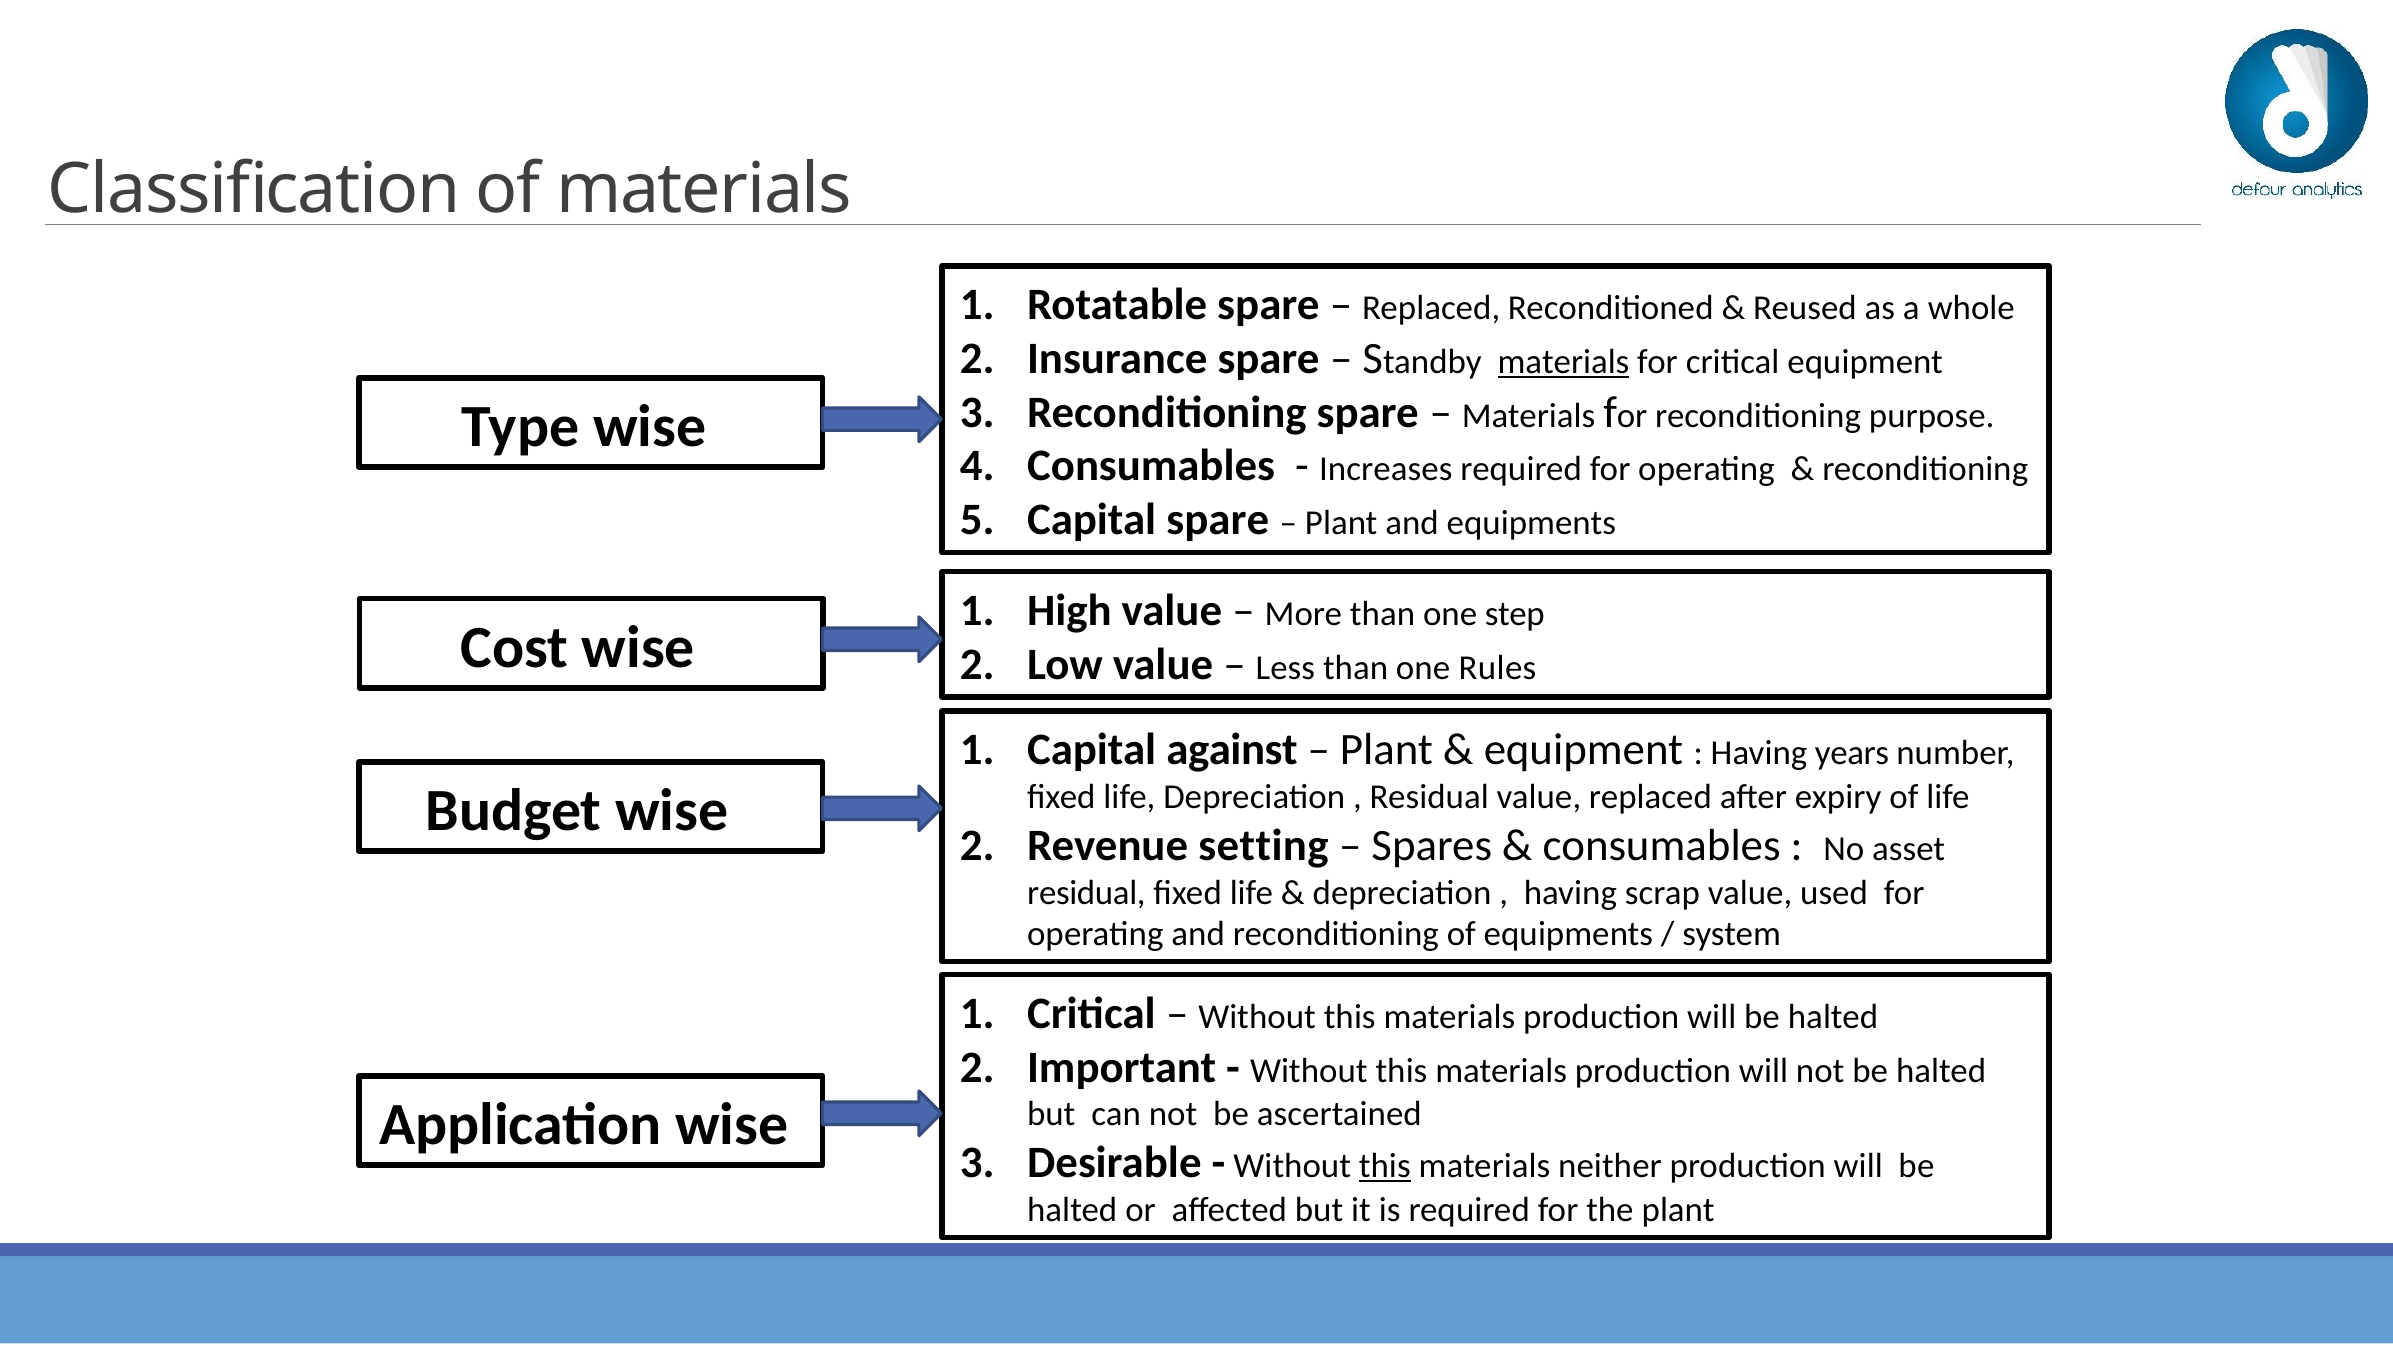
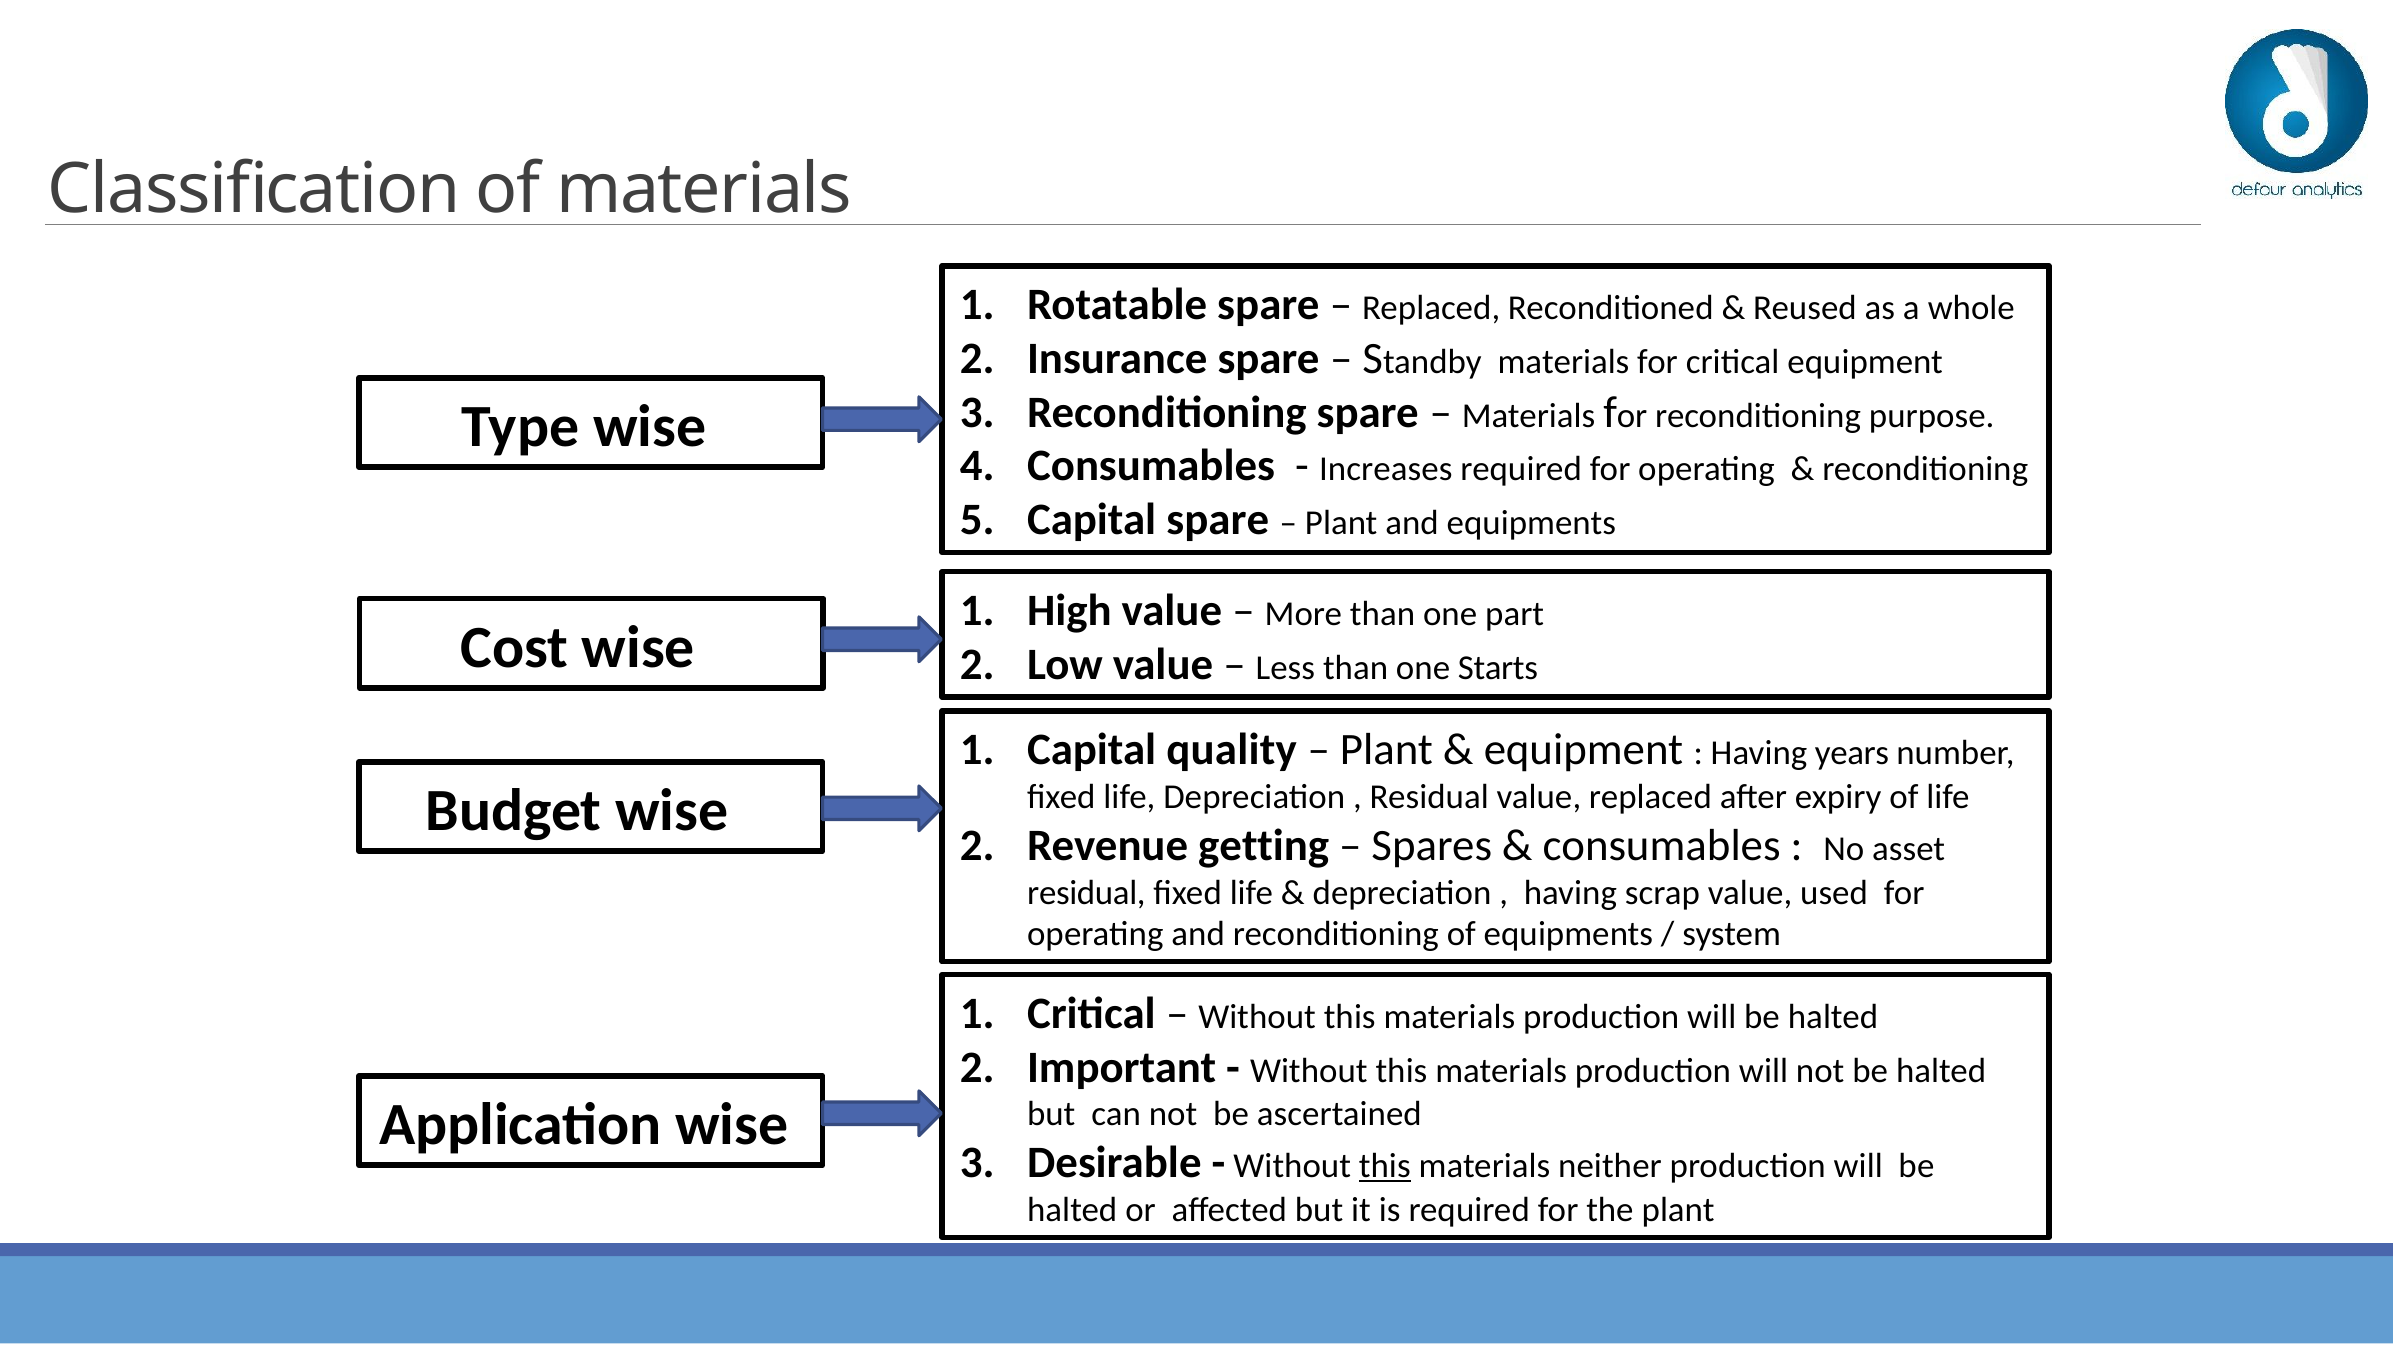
materials at (1563, 362) underline: present -> none
step: step -> part
Rules: Rules -> Starts
against: against -> quality
setting: setting -> getting
